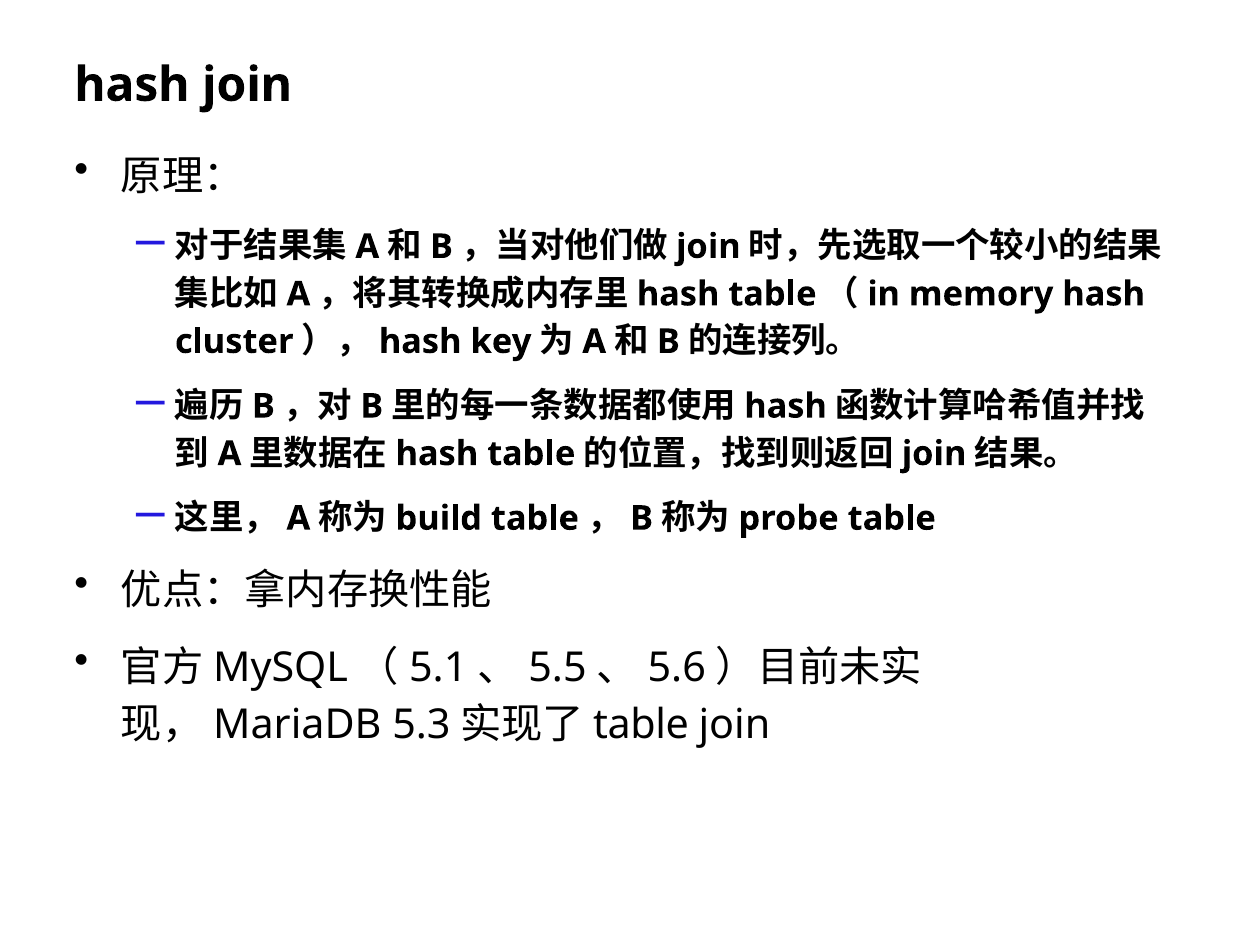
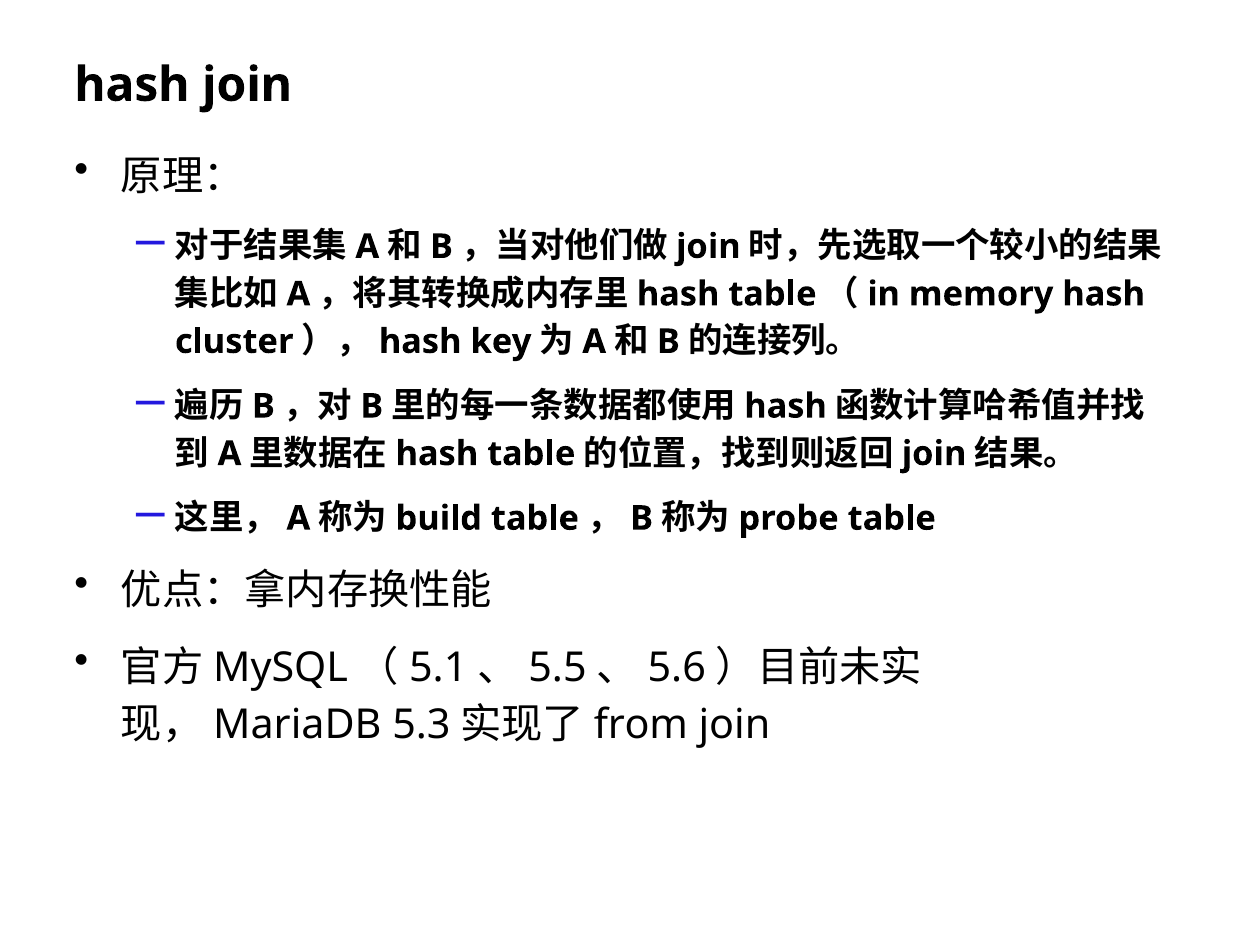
table at (641, 725): table -> from
